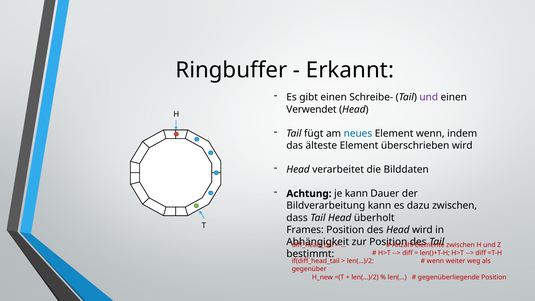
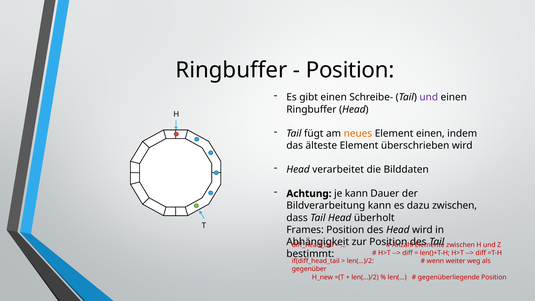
Erkannt at (350, 70): Erkannt -> Position
Verwendet at (311, 109): Verwendet -> Ringbuffer
neues colour: blue -> orange
Element wenn: wenn -> einen
